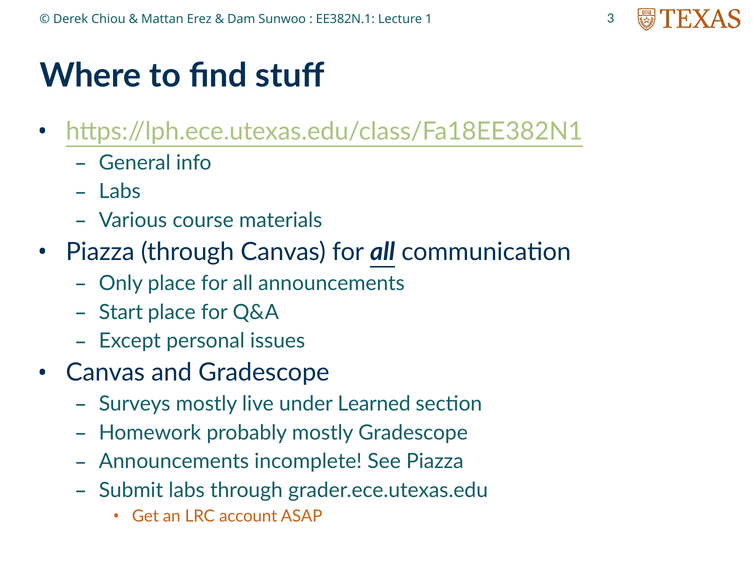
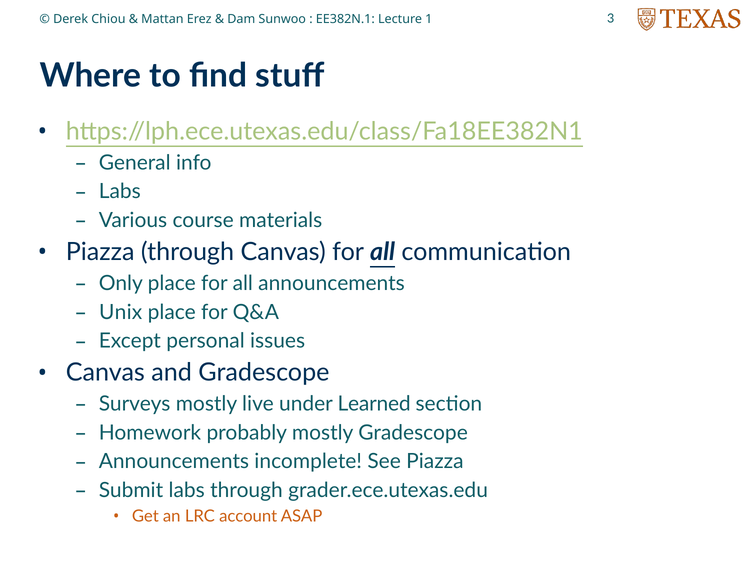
Start: Start -> Unix
